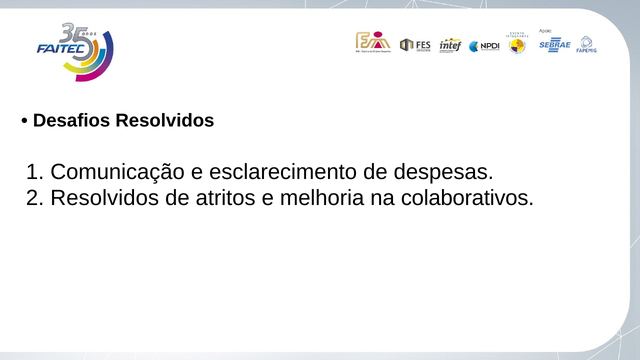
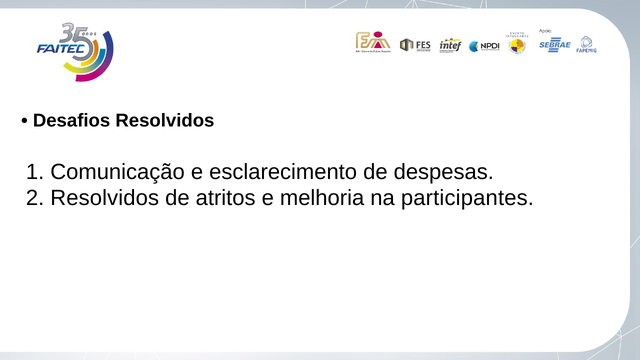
colaborativos: colaborativos -> participantes
